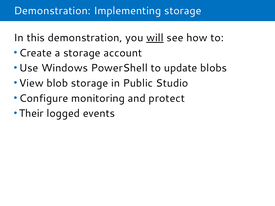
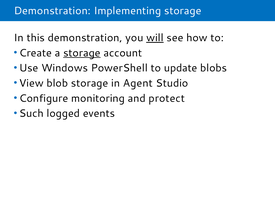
storage at (82, 53) underline: none -> present
Public: Public -> Agent
Their: Their -> Such
